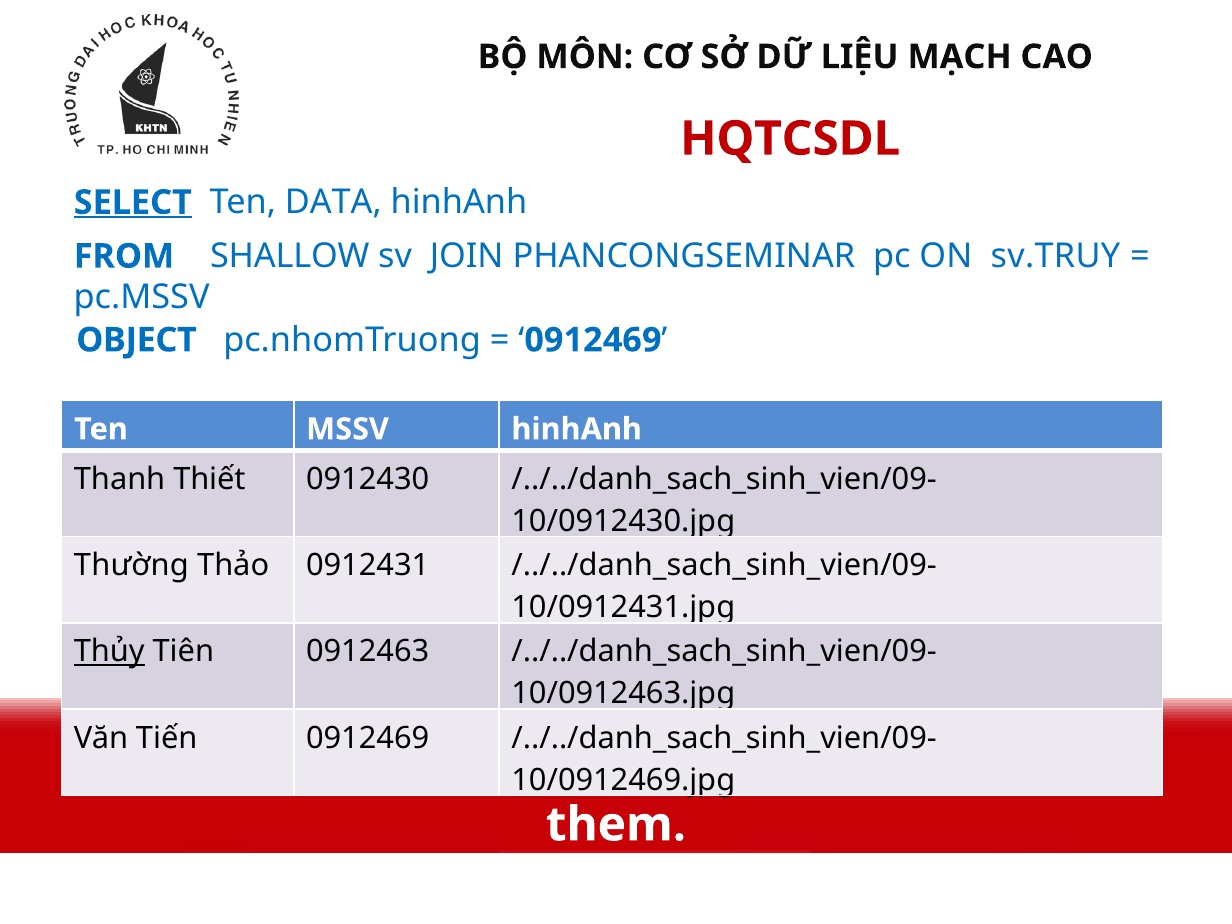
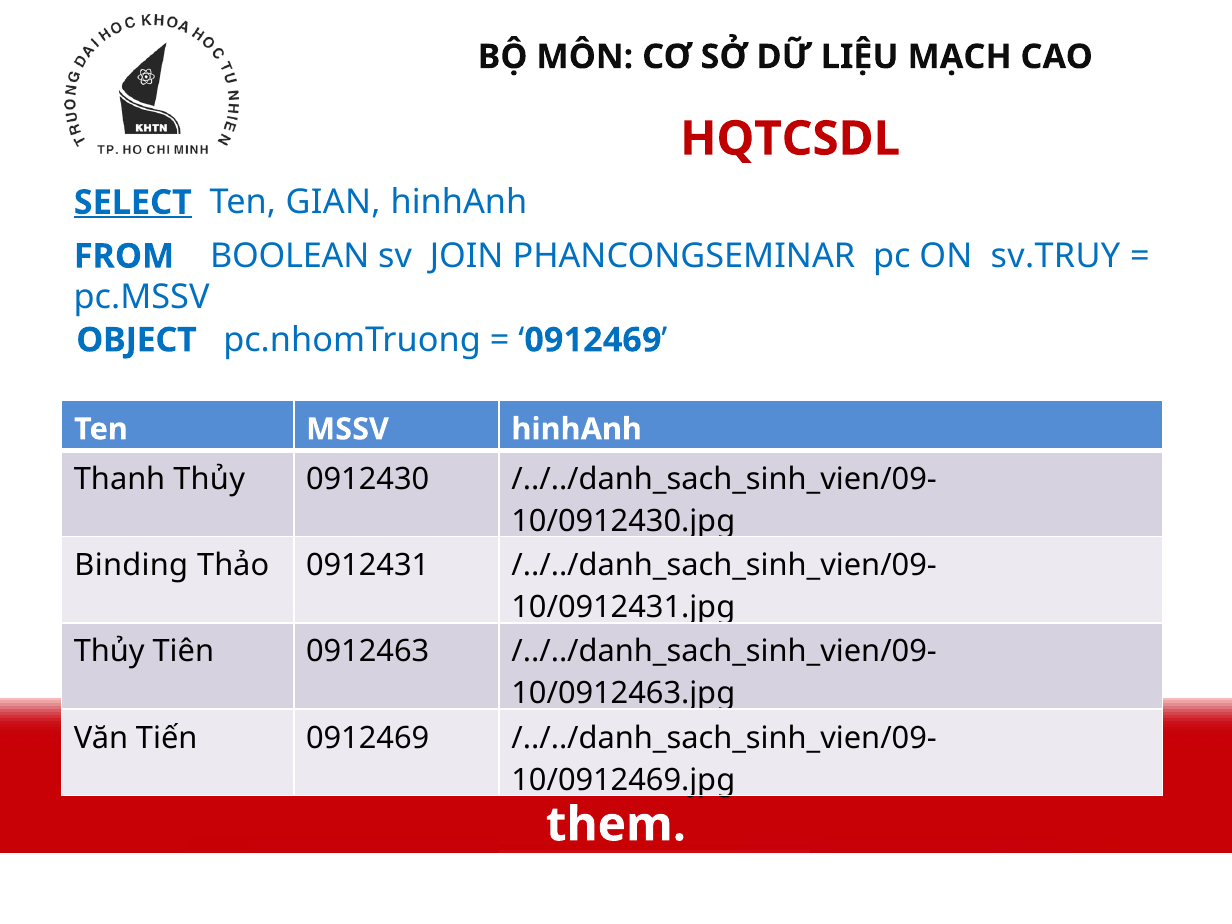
DATA: DATA -> GIAN
SHALLOW: SHALLOW -> BOOLEAN
Thanh Thiết: Thiết -> Thủy
Thường: Thường -> Binding
Thủy at (109, 652) underline: present -> none
